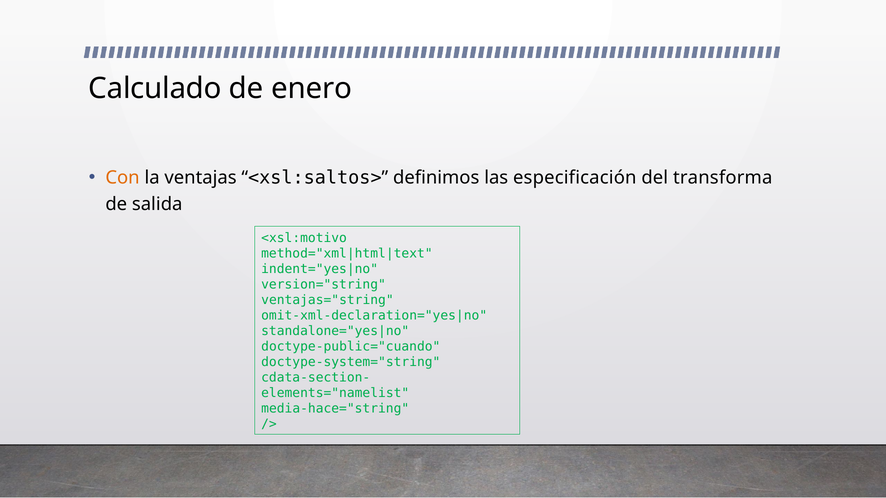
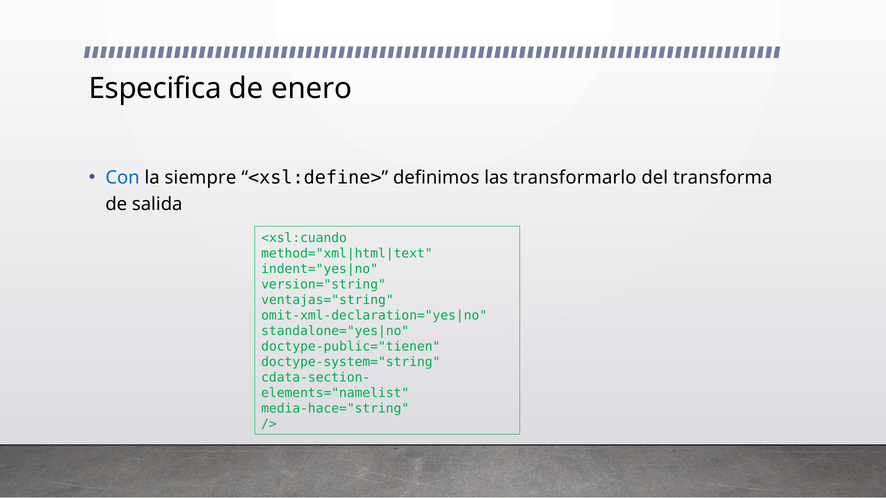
Calculado: Calculado -> Especifica
Con colour: orange -> blue
ventajas: ventajas -> siempre
<xsl:saltos>: <xsl:saltos> -> <xsl:define>
especificación: especificación -> transformarlo
<xsl:motivo: <xsl:motivo -> <xsl:cuando
doctype-public="cuando: doctype-public="cuando -> doctype-public="tienen
